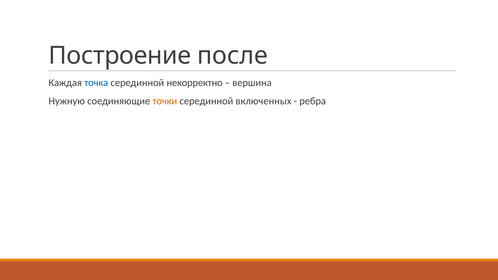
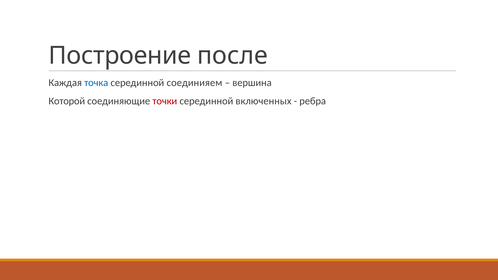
некорректно: некорректно -> соединияем
Нужную: Нужную -> Которой
точки colour: orange -> red
